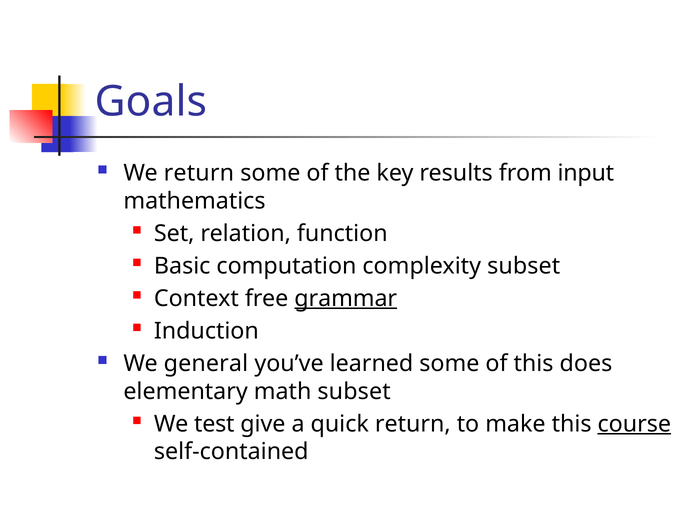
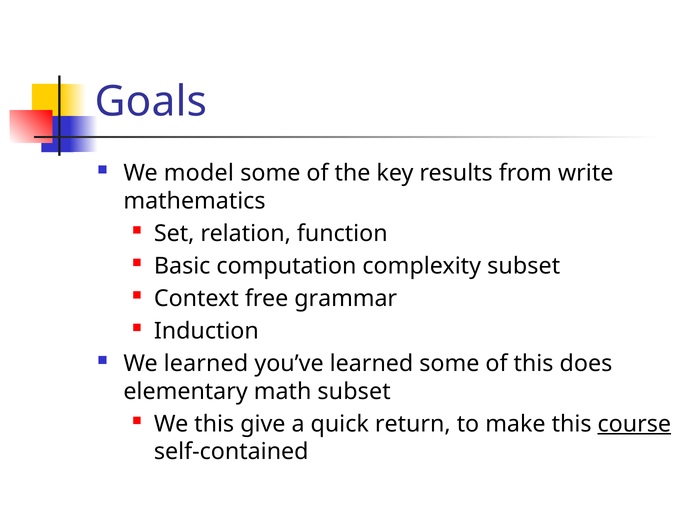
We return: return -> model
input: input -> write
grammar underline: present -> none
We general: general -> learned
We test: test -> this
